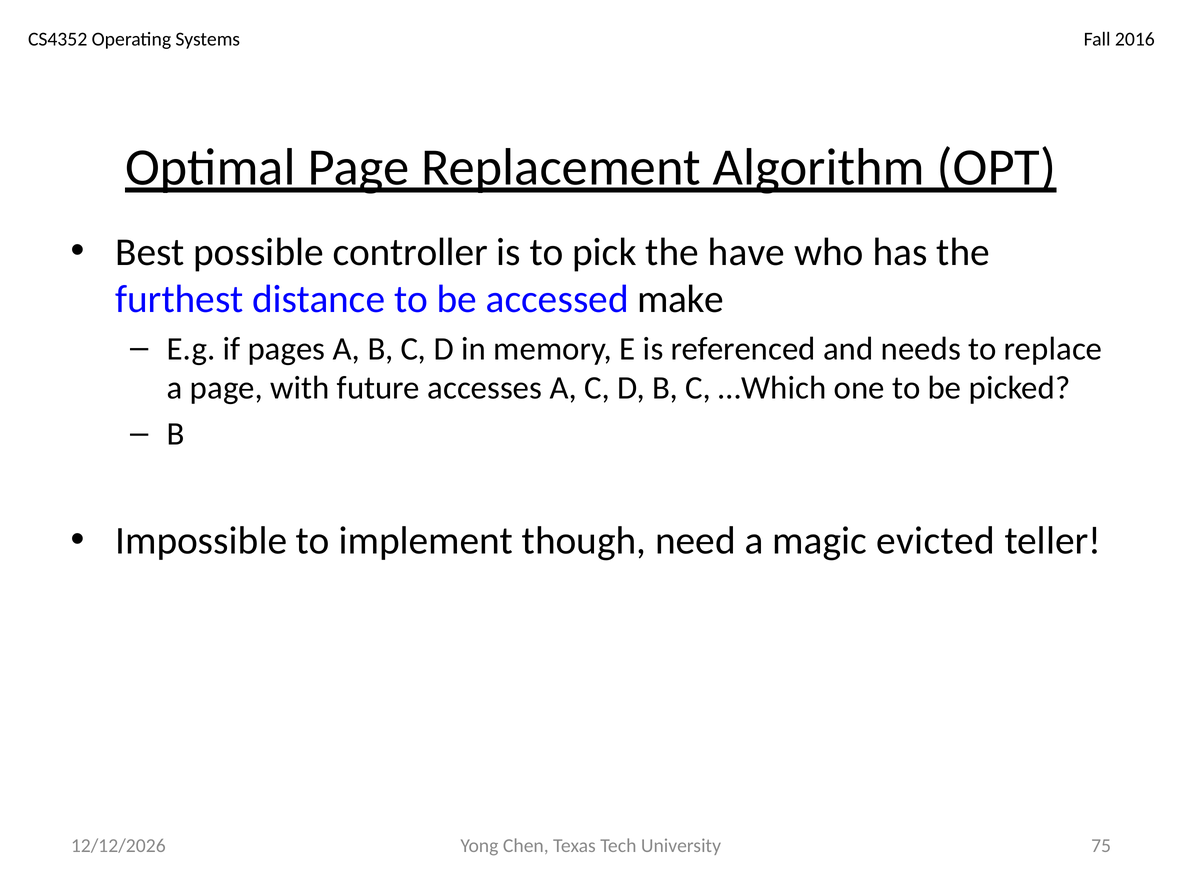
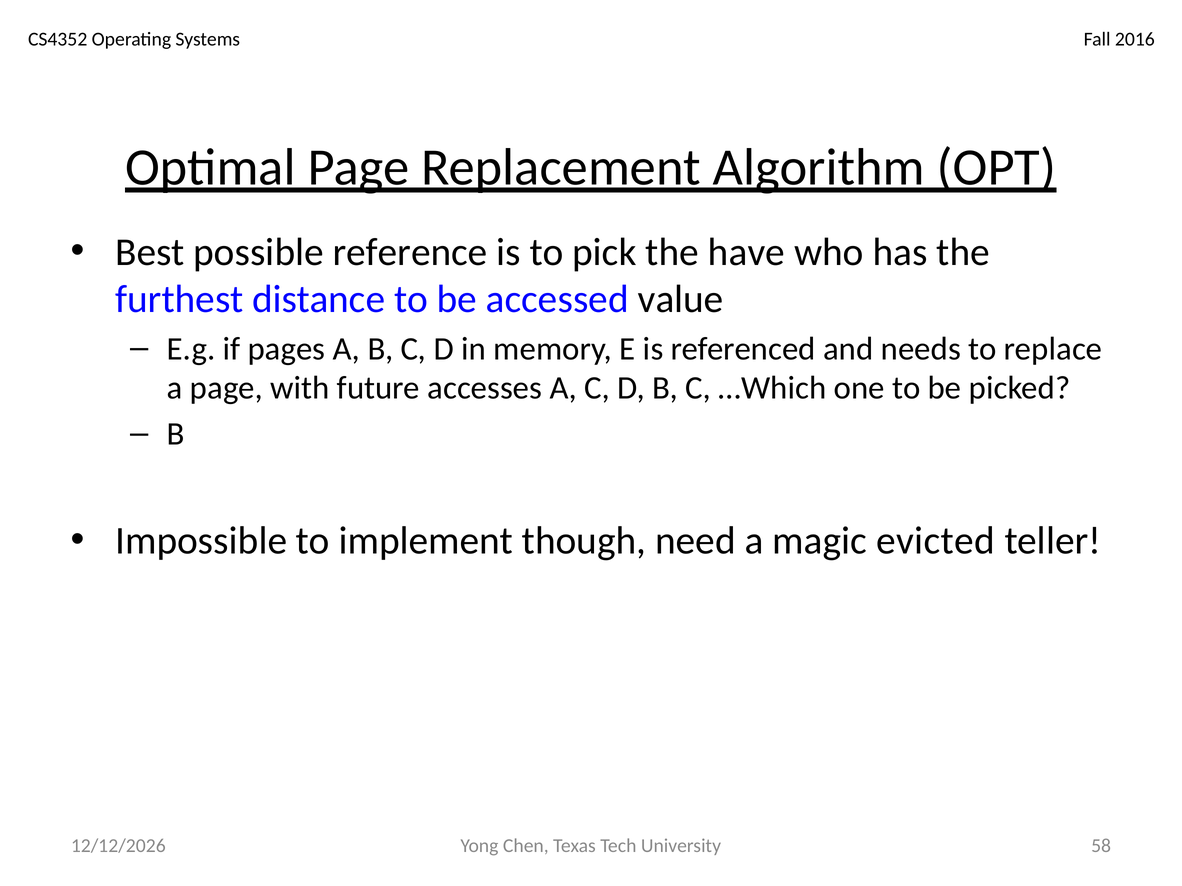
controller: controller -> reference
make: make -> value
75: 75 -> 58
